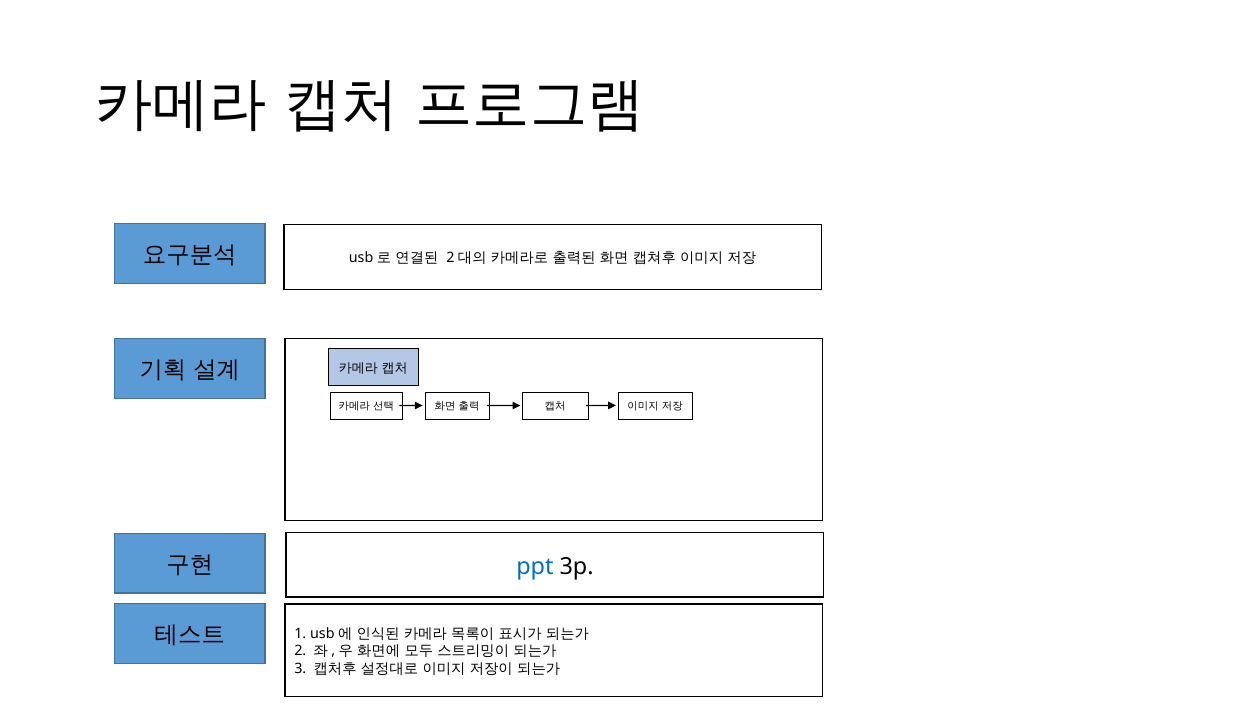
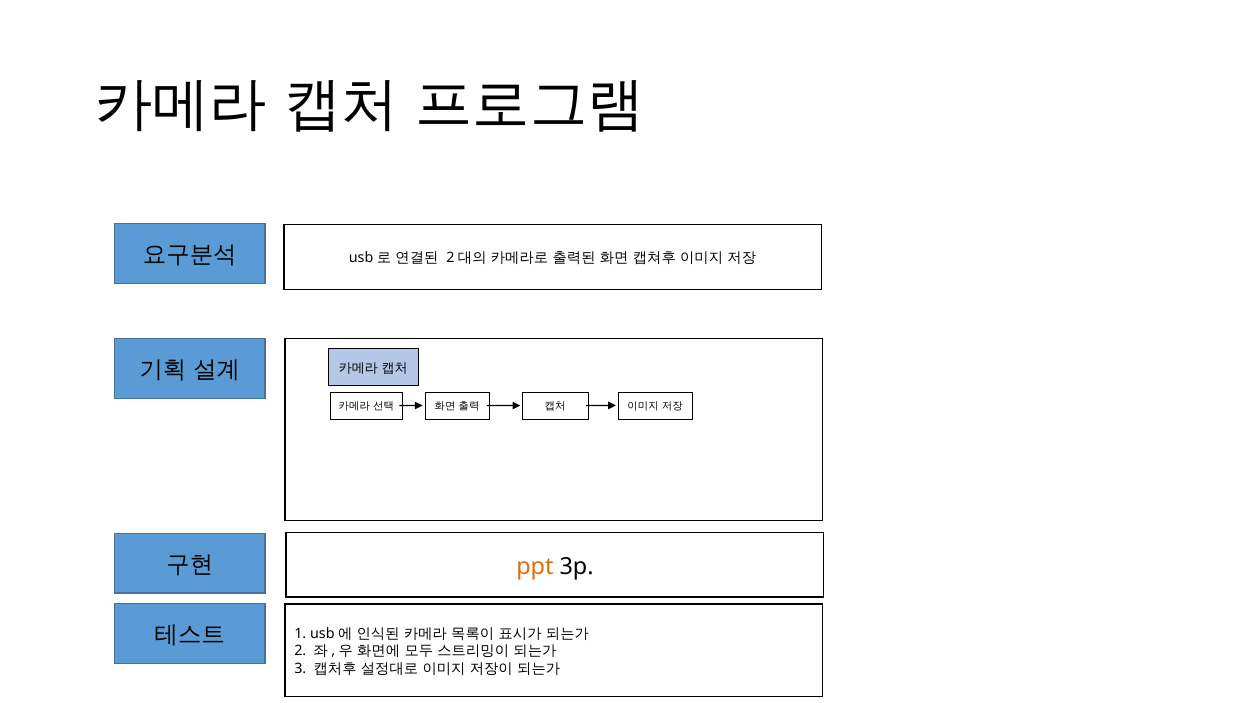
ppt colour: blue -> orange
